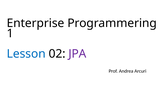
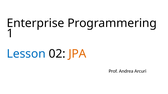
JPA colour: purple -> orange
